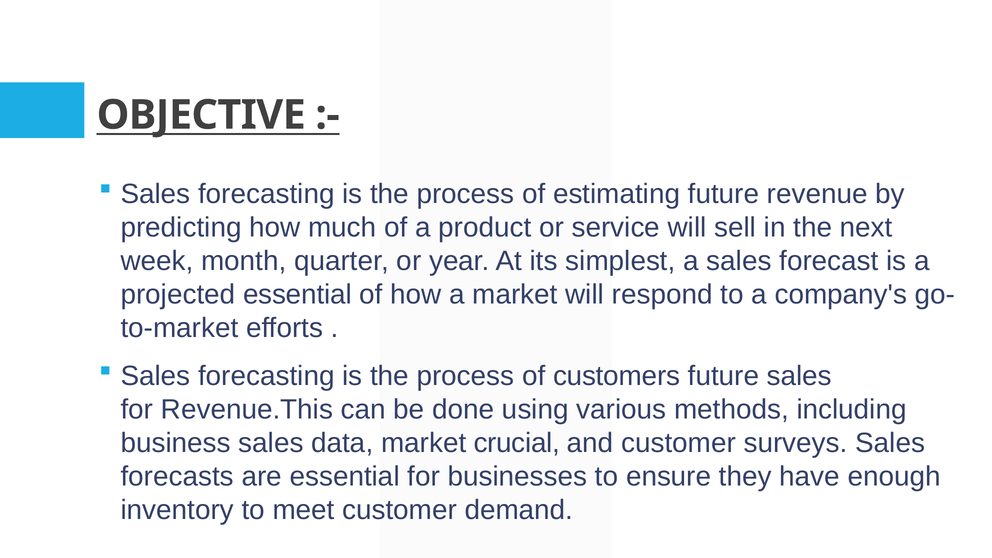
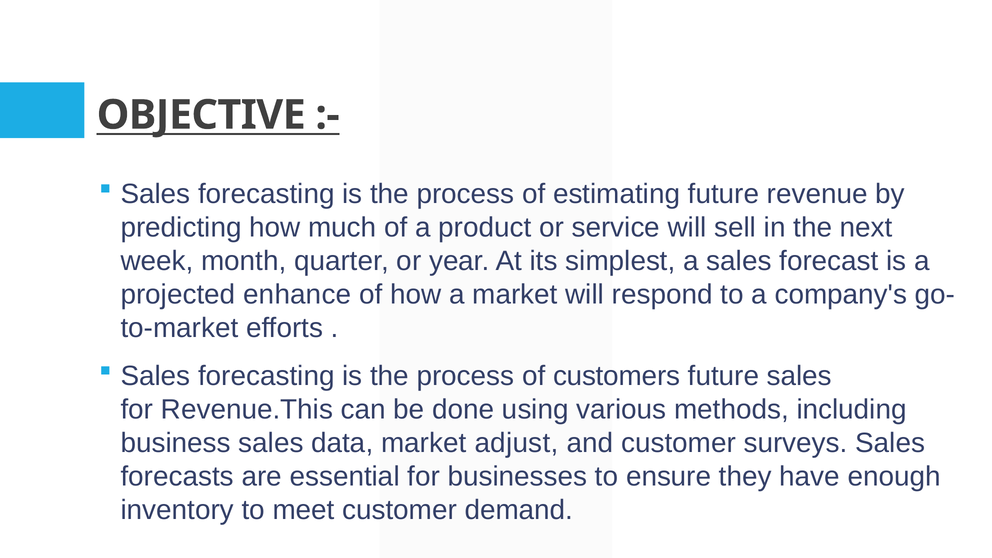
projected essential: essential -> enhance
crucial: crucial -> adjust
